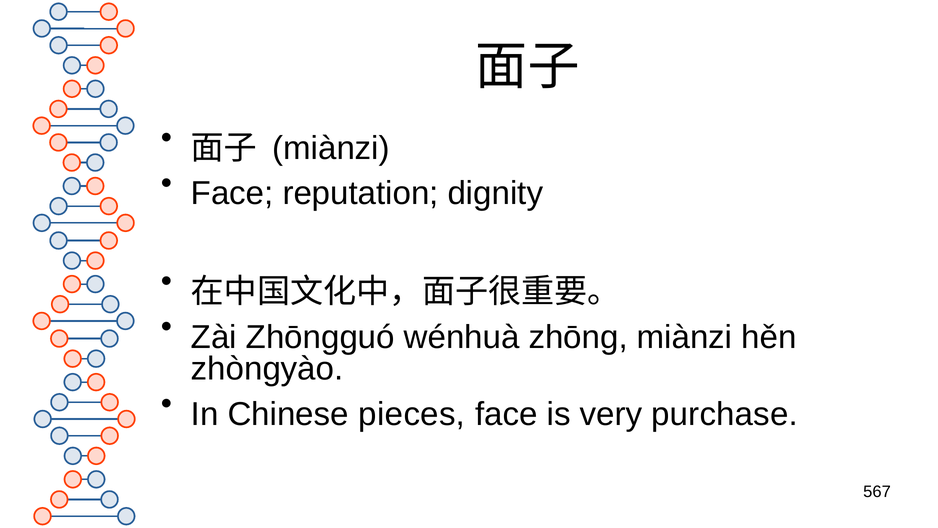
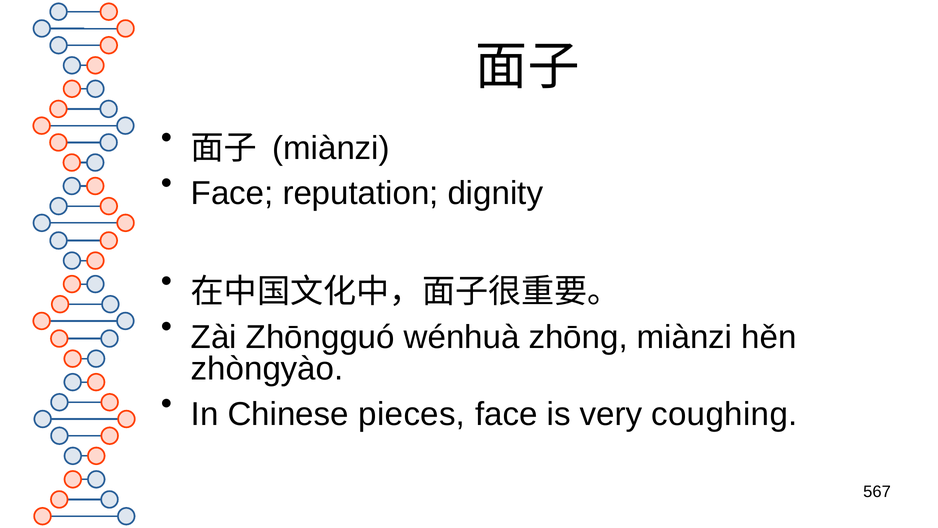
purchase: purchase -> coughing
